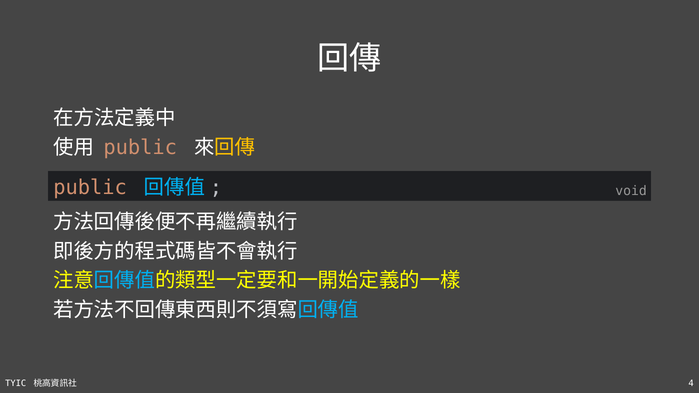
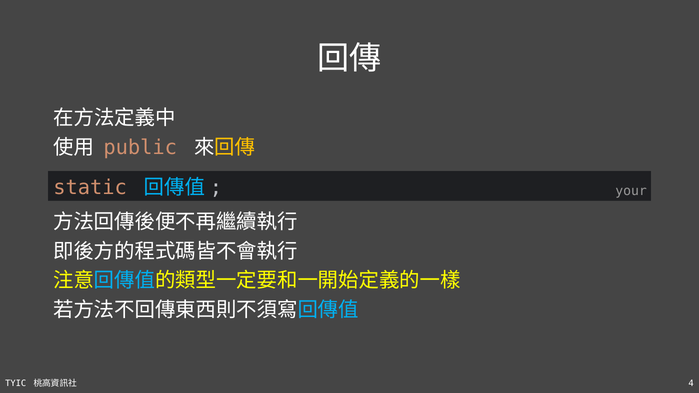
public at (90, 187): public -> static
void: void -> your
